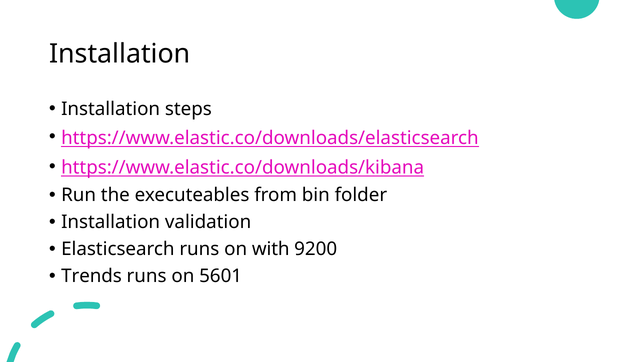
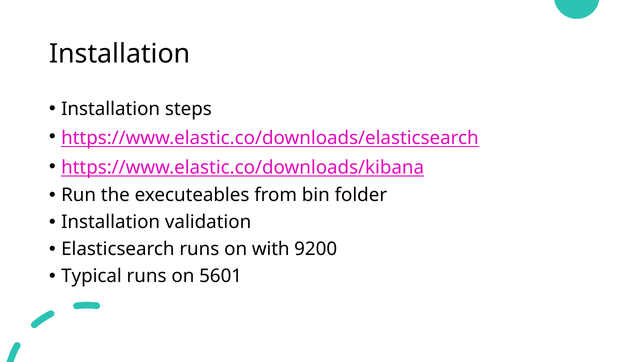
Trends: Trends -> Typical
